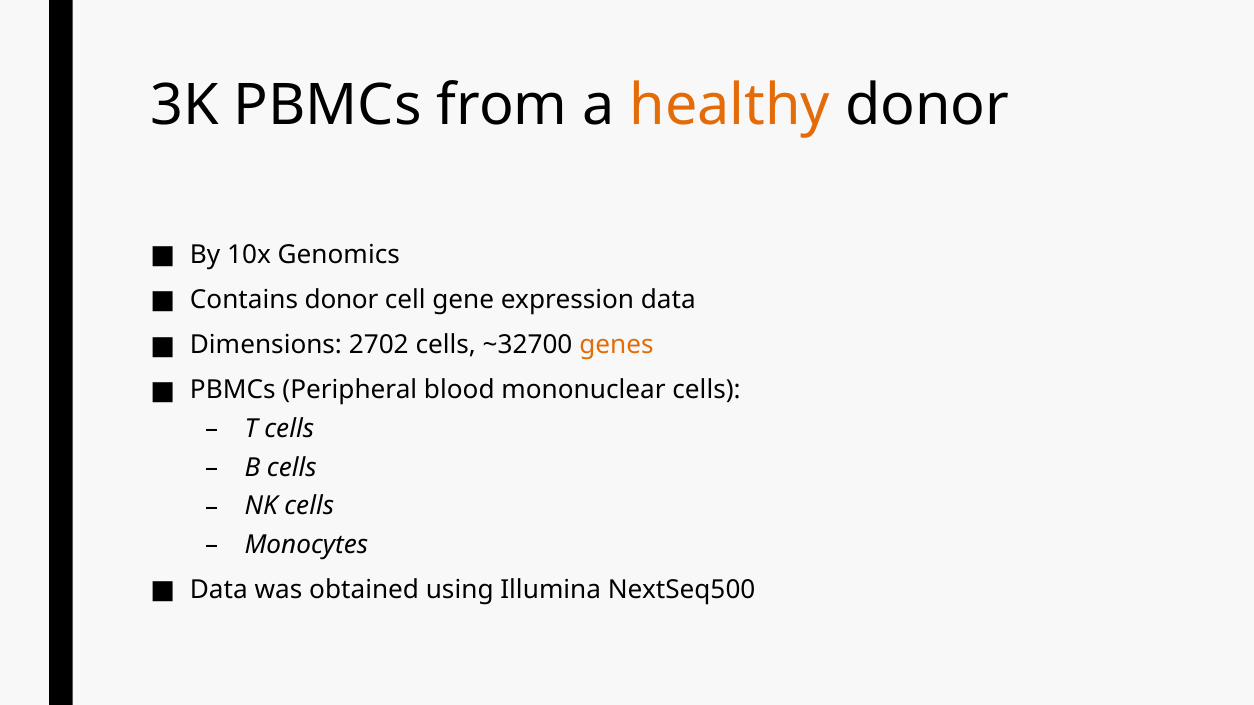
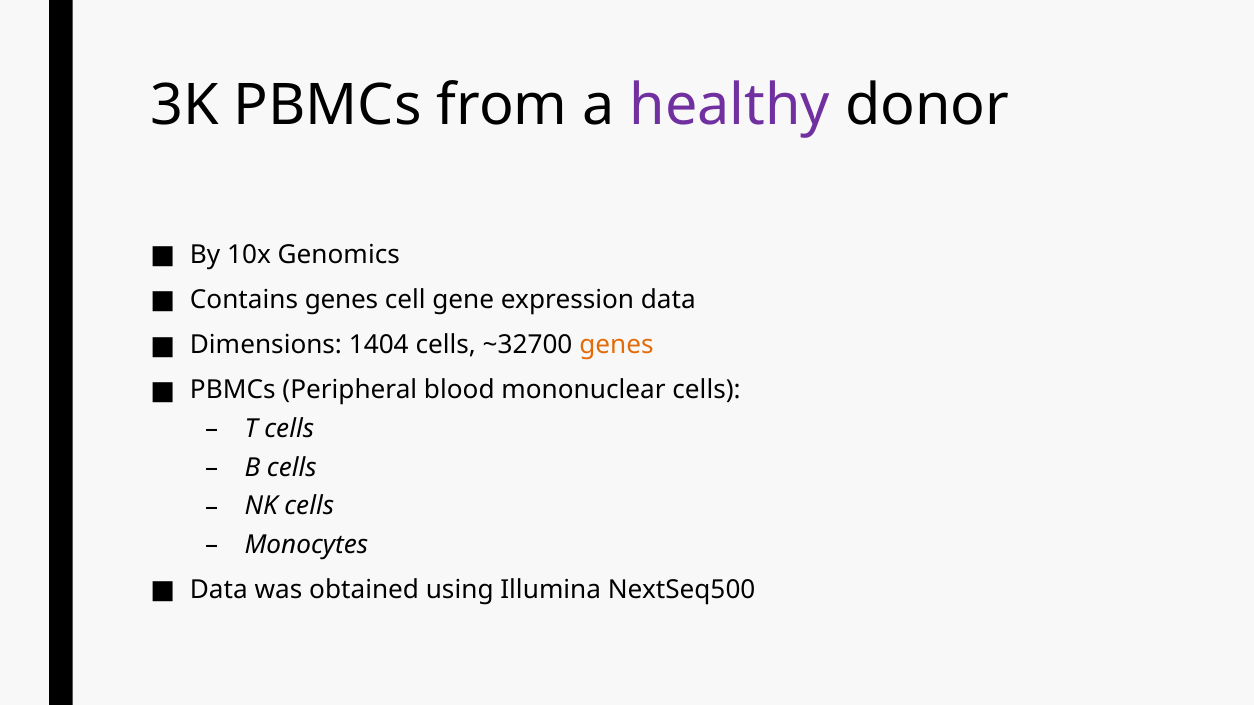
healthy colour: orange -> purple
Contains donor: donor -> genes
2702: 2702 -> 1404
